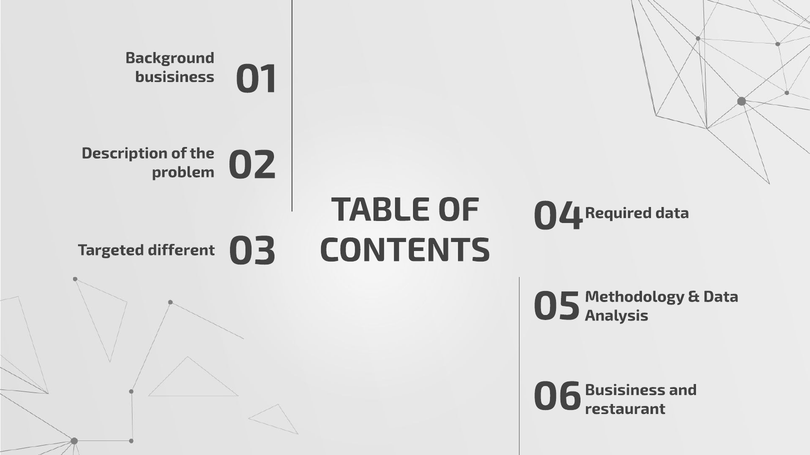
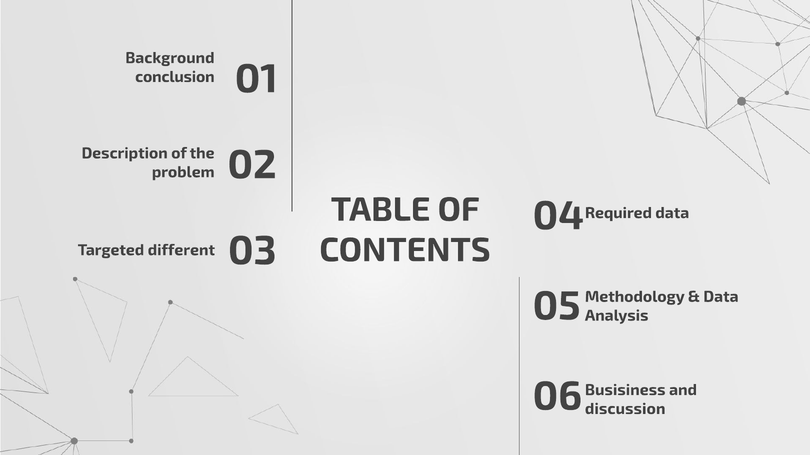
busisiness at (175, 77): busisiness -> conclusion
restaurant: restaurant -> discussion
